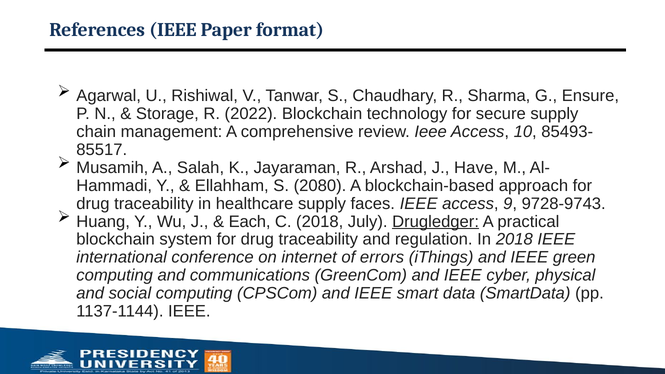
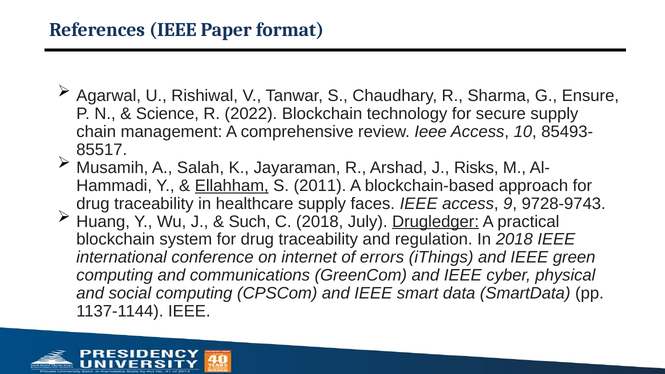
Storage: Storage -> Science
Have: Have -> Risks
Ellahham underline: none -> present
2080: 2080 -> 2011
Each: Each -> Such
